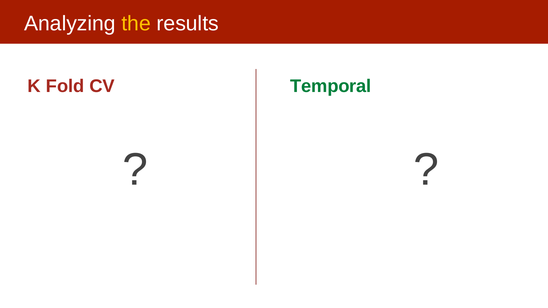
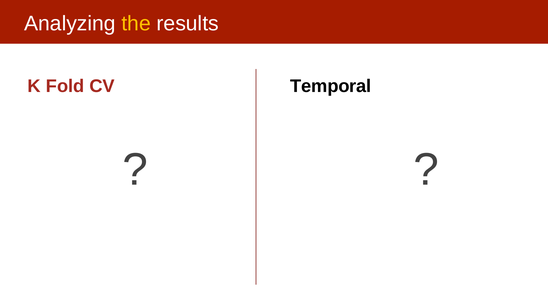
Temporal colour: green -> black
